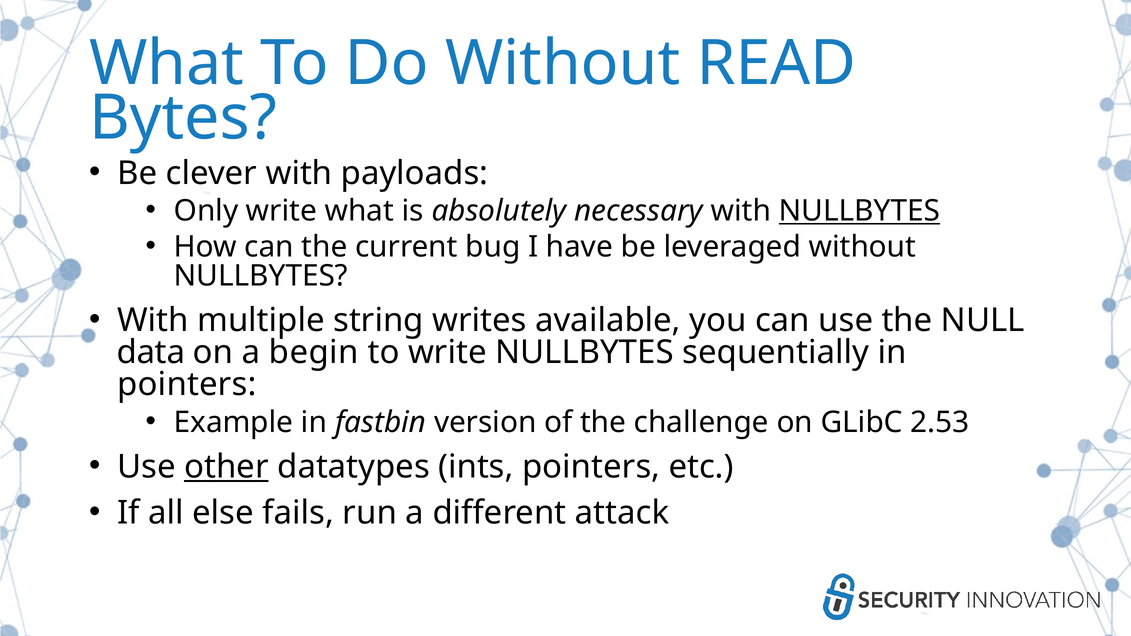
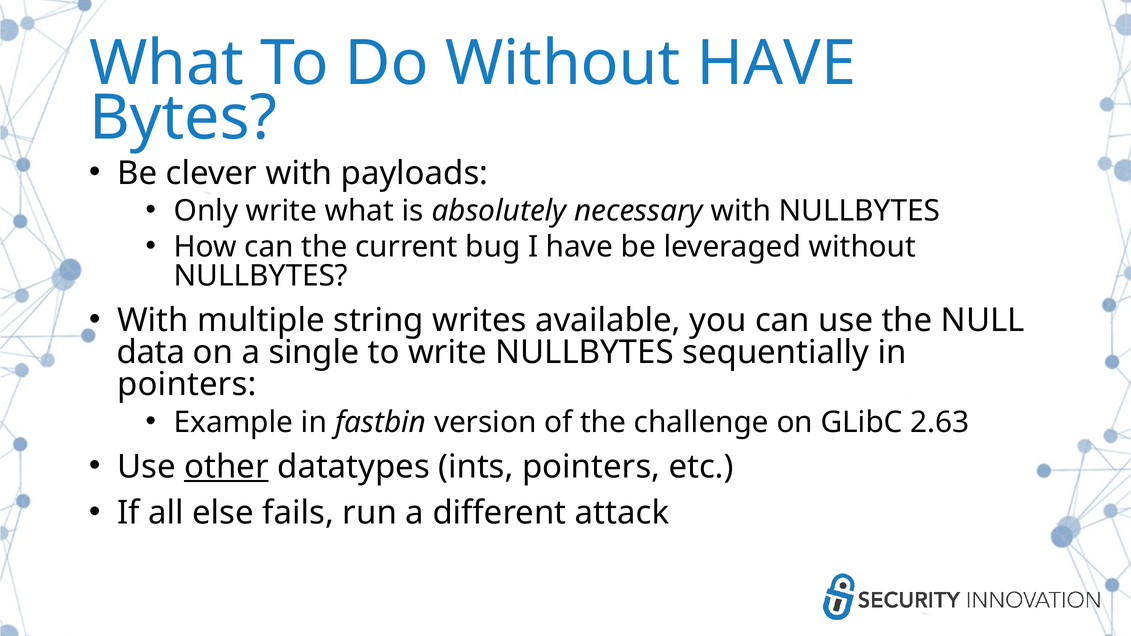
Without READ: READ -> HAVE
NULLBYTES at (859, 211) underline: present -> none
begin: begin -> single
2.53: 2.53 -> 2.63
